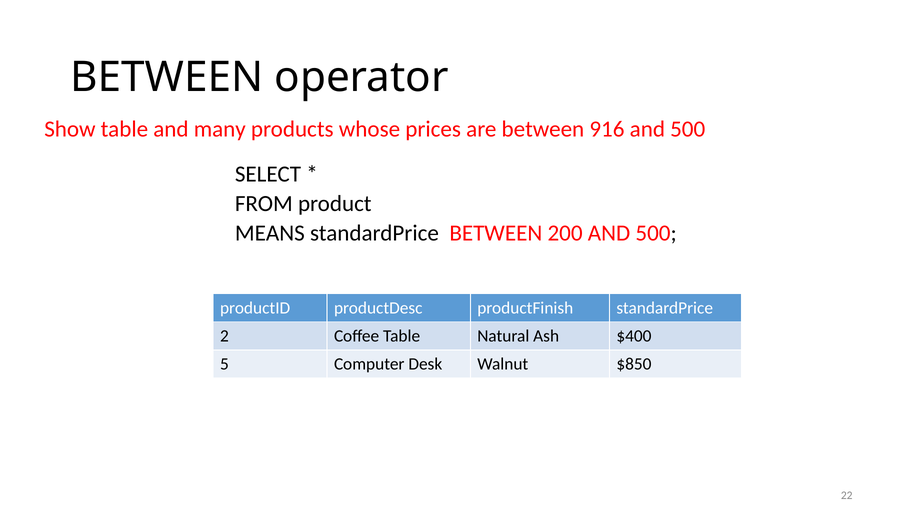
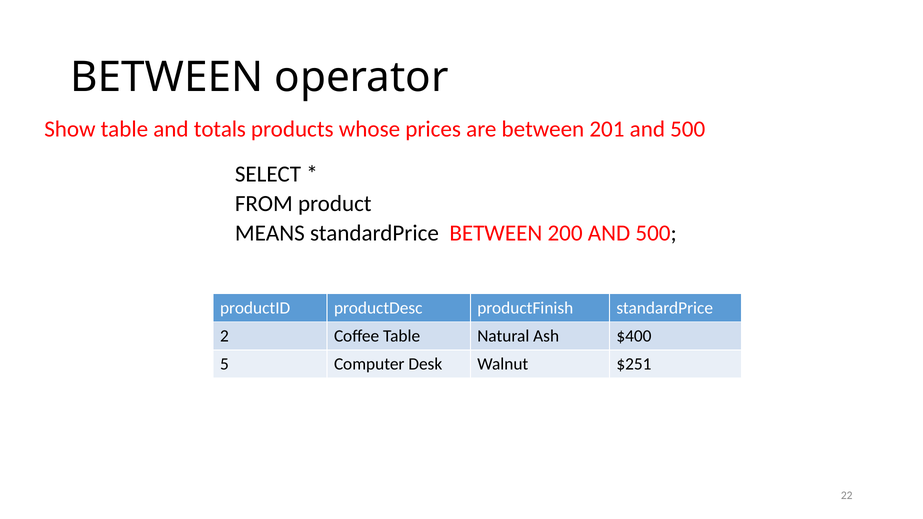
many: many -> totals
916: 916 -> 201
$850: $850 -> $251
